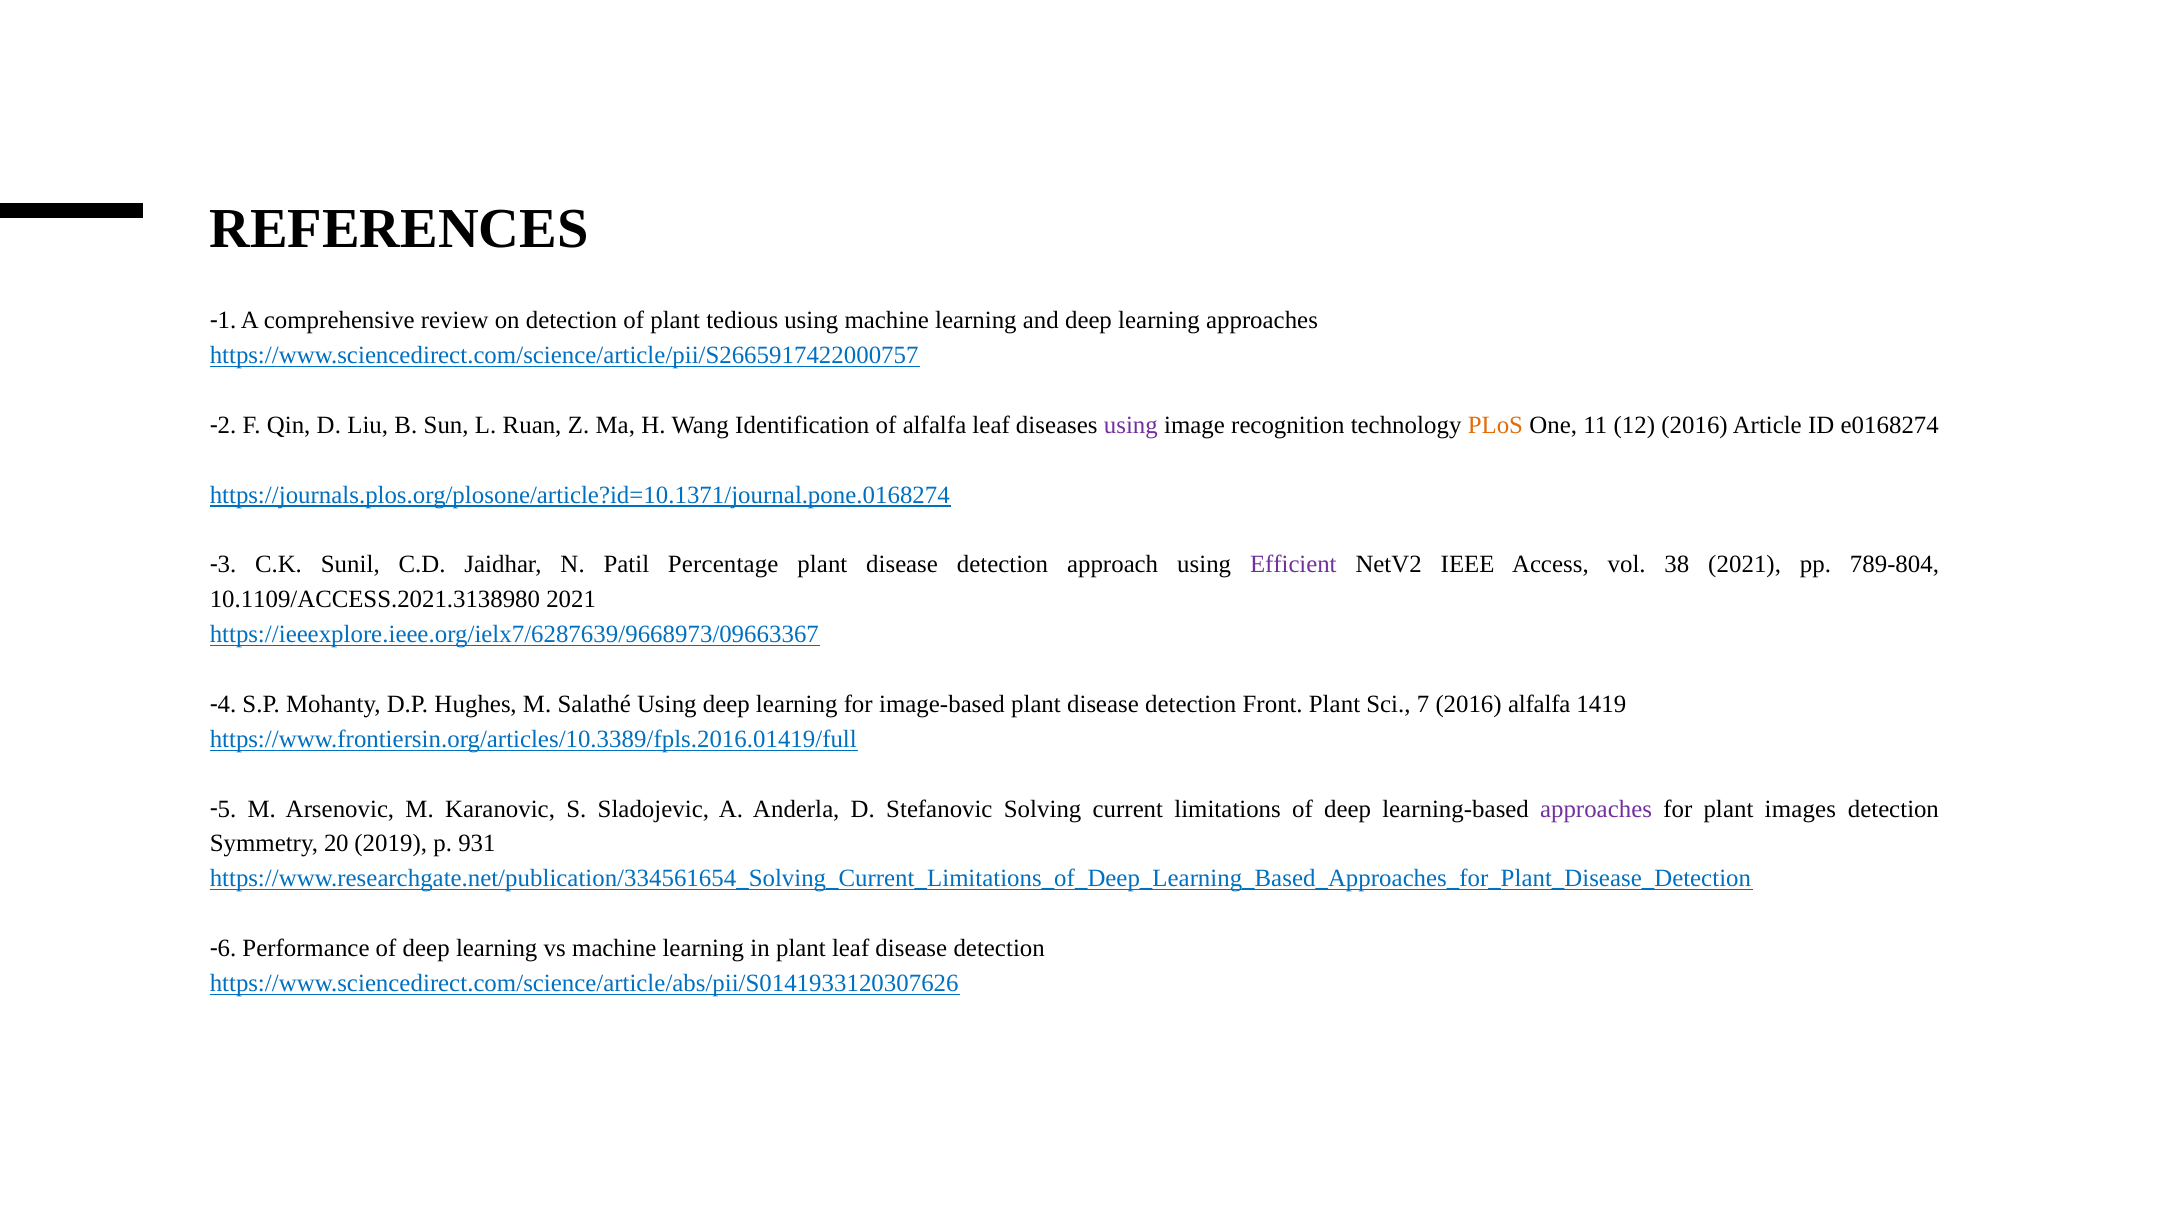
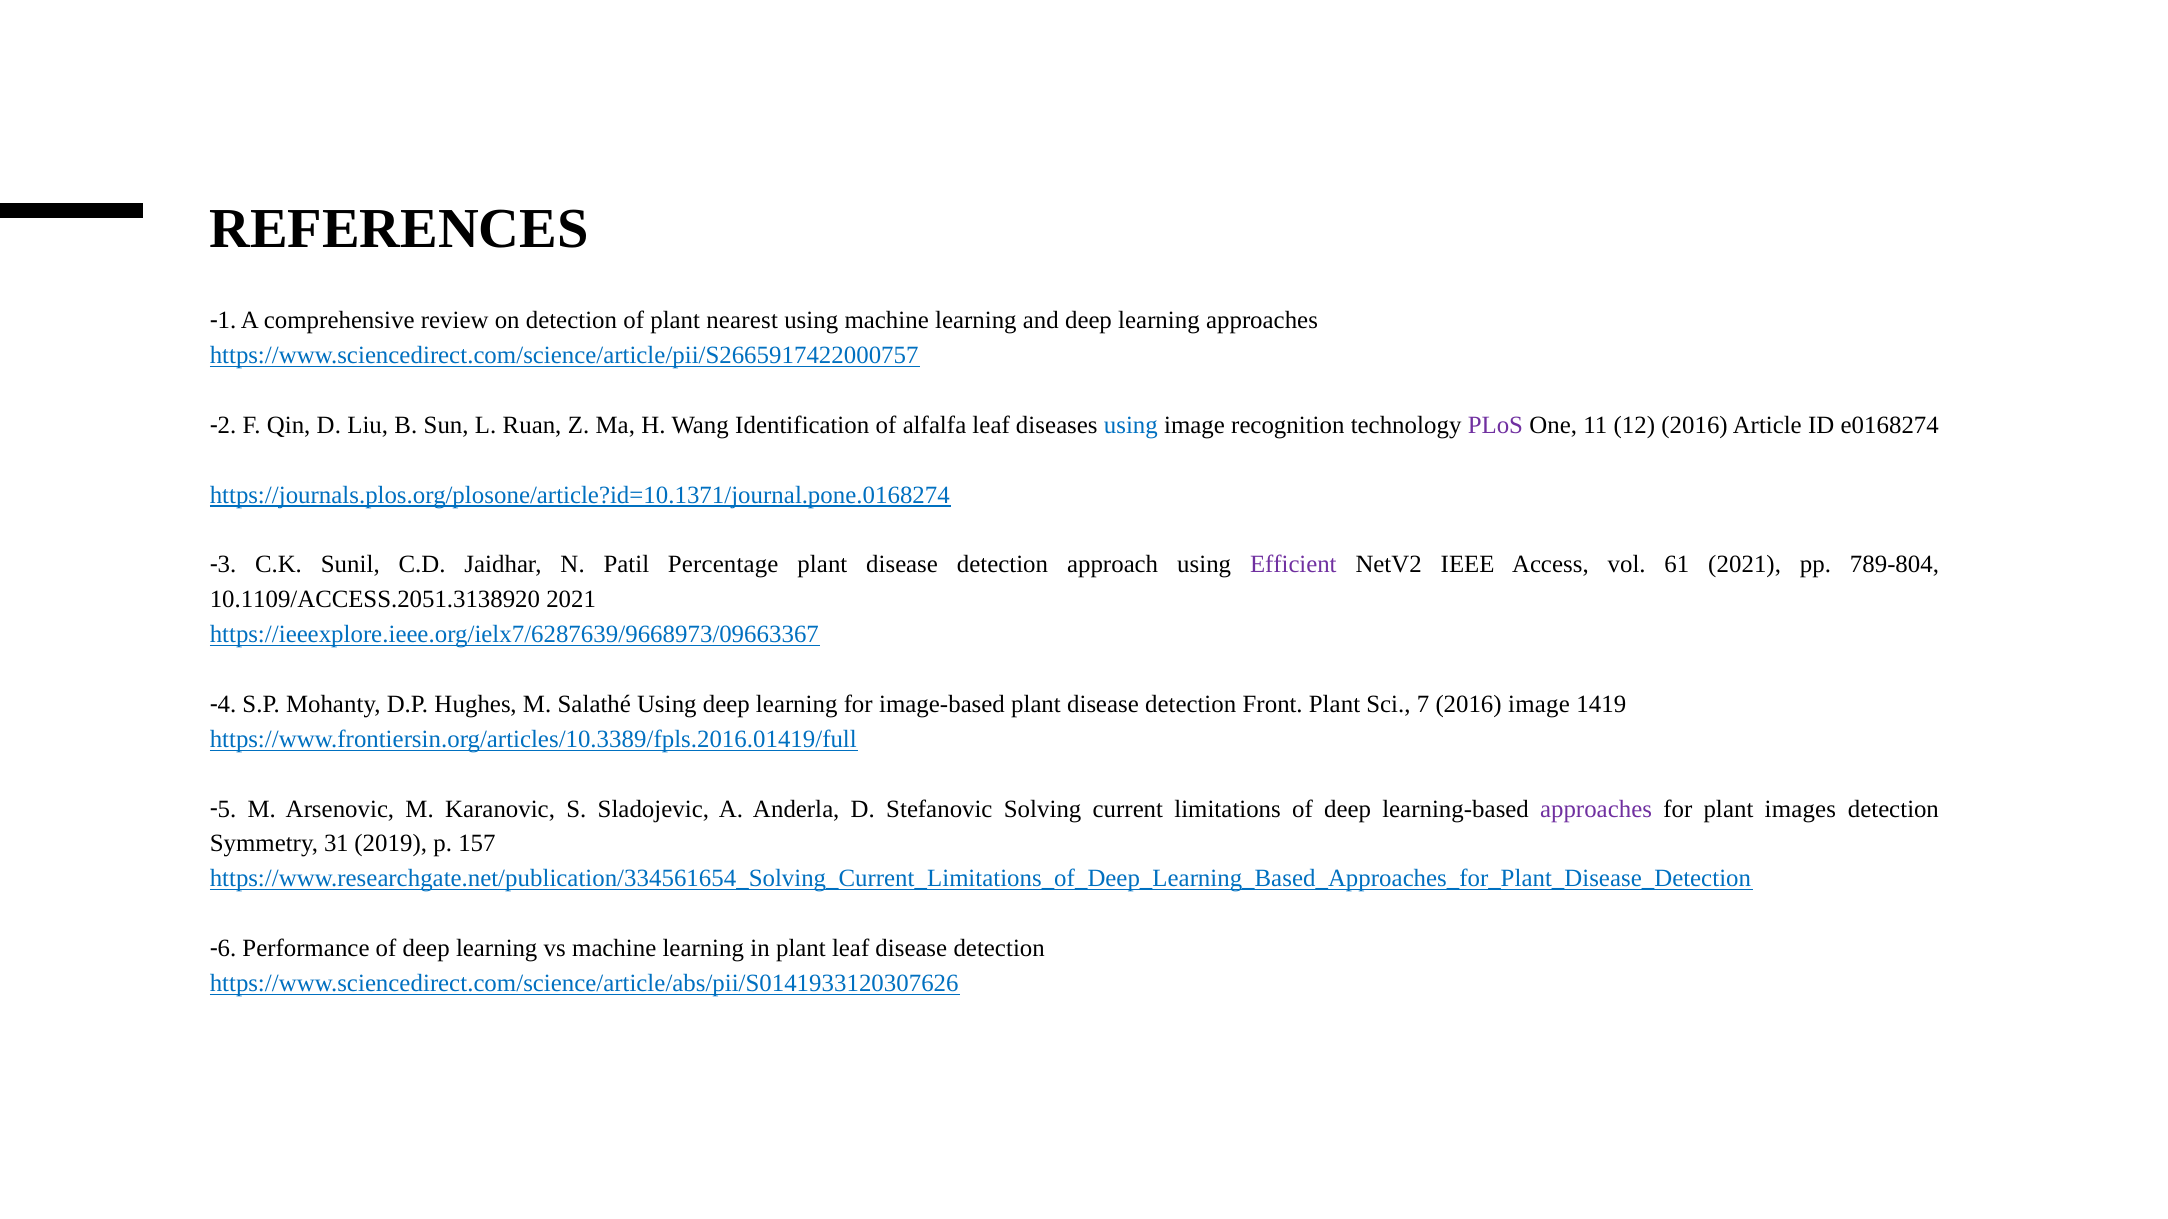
tedious: tedious -> nearest
using at (1131, 425) colour: purple -> blue
PLoS colour: orange -> purple
38: 38 -> 61
10.1109/ACCESS.2021.3138980: 10.1109/ACCESS.2021.3138980 -> 10.1109/ACCESS.2051.3138920
2016 alfalfa: alfalfa -> image
20: 20 -> 31
931: 931 -> 157
